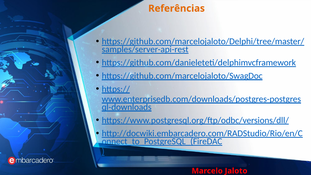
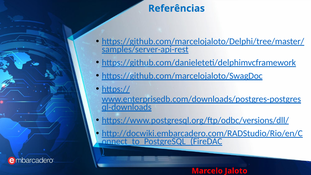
Referências colour: orange -> blue
